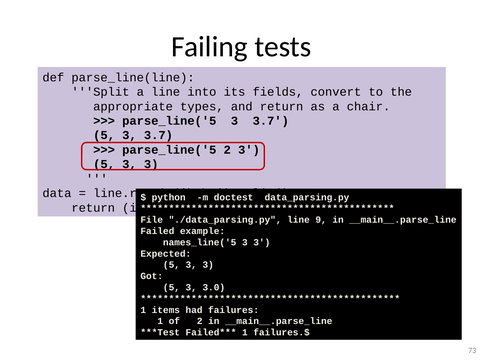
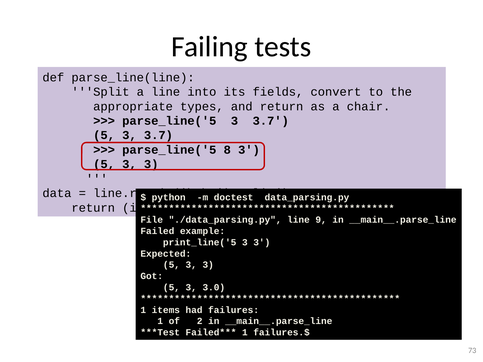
parse_line('5 2: 2 -> 8
names_line('5: names_line('5 -> print_line('5
